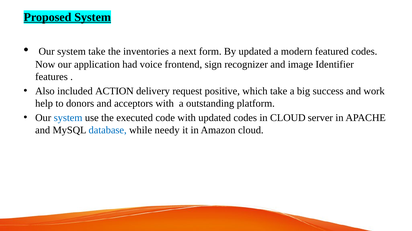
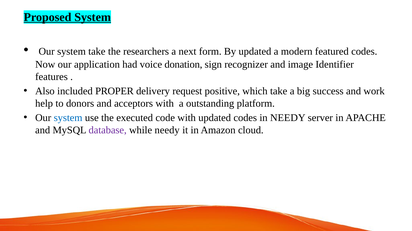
inventories: inventories -> researchers
frontend: frontend -> donation
ACTION: ACTION -> PROPER
in CLOUD: CLOUD -> NEEDY
database colour: blue -> purple
